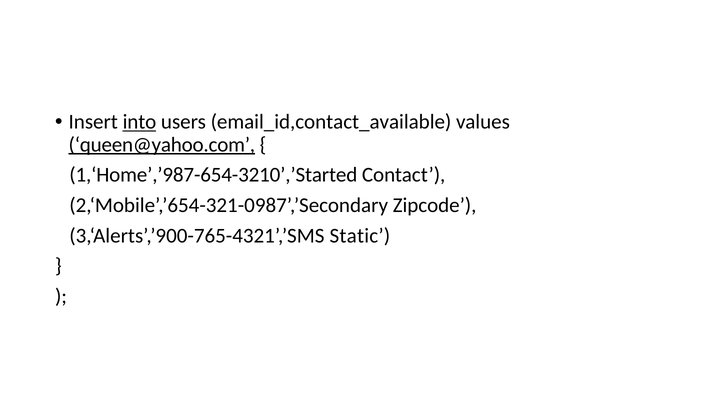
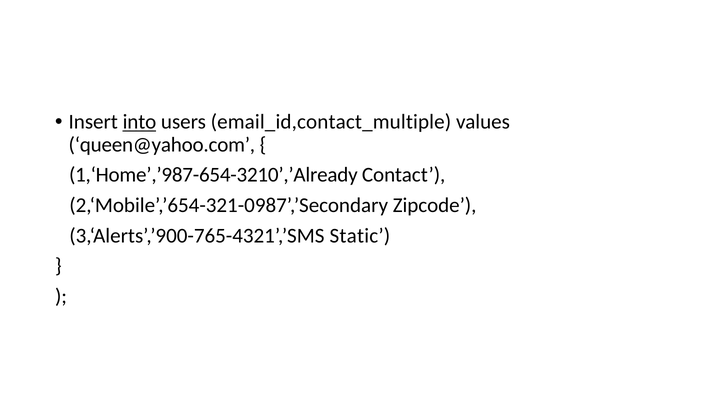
email_id,contact_available: email_id,contact_available -> email_id,contact_multiple
queen@yahoo.com underline: present -> none
1,‘Home’,’987-654-3210’,’Started: 1,‘Home’,’987-654-3210’,’Started -> 1,‘Home’,’987-654-3210’,’Already
